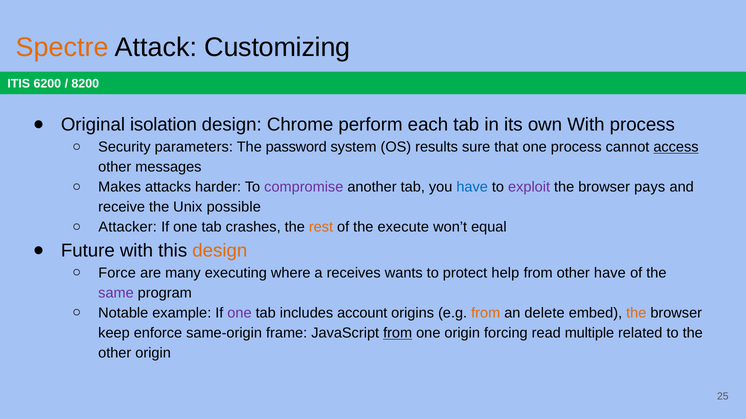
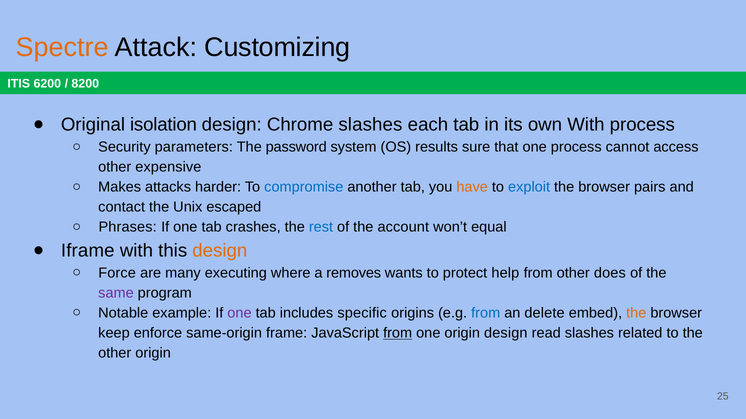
Chrome perform: perform -> slashes
access underline: present -> none
messages: messages -> expensive
compromise colour: purple -> blue
have at (472, 187) colour: blue -> orange
exploit colour: purple -> blue
pays: pays -> pairs
receive: receive -> contact
possible: possible -> escaped
Attacker: Attacker -> Phrases
rest colour: orange -> blue
execute: execute -> account
Future: Future -> Iframe
receives: receives -> removes
other have: have -> does
account: account -> specific
from at (486, 313) colour: orange -> blue
origin forcing: forcing -> design
read multiple: multiple -> slashes
